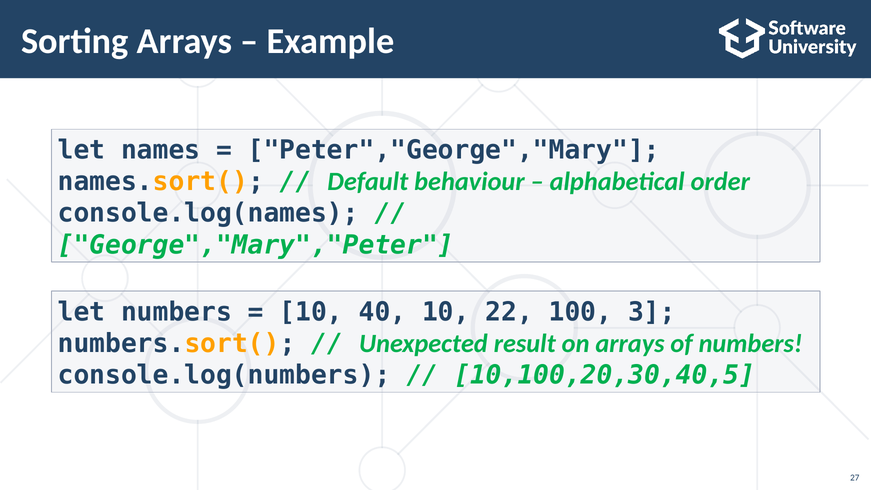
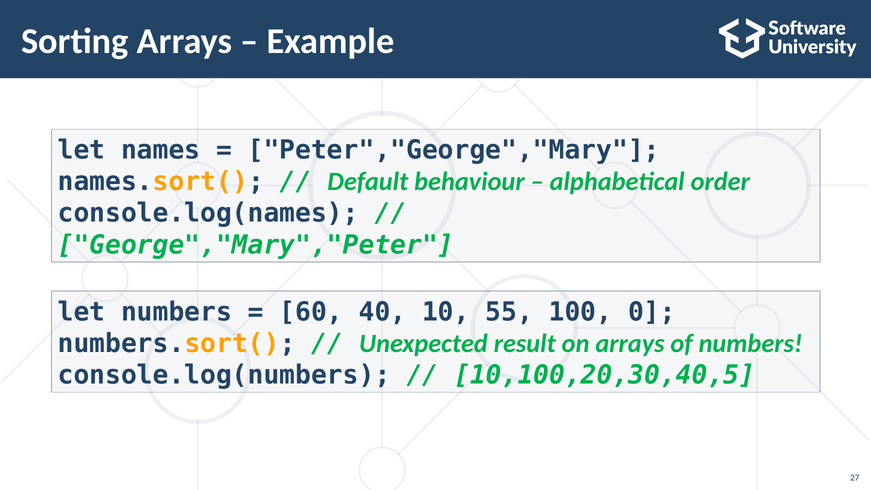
10 at (311, 312): 10 -> 60
22: 22 -> 55
3: 3 -> 0
